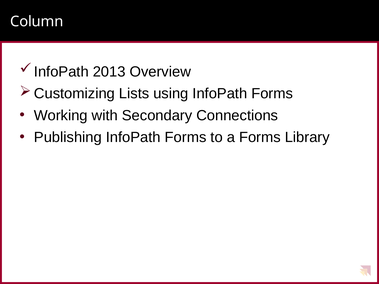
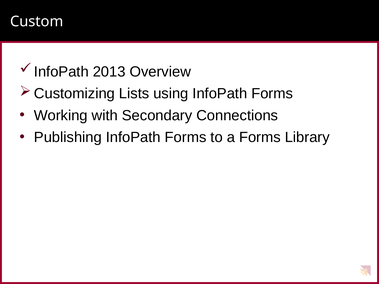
Column: Column -> Custom
